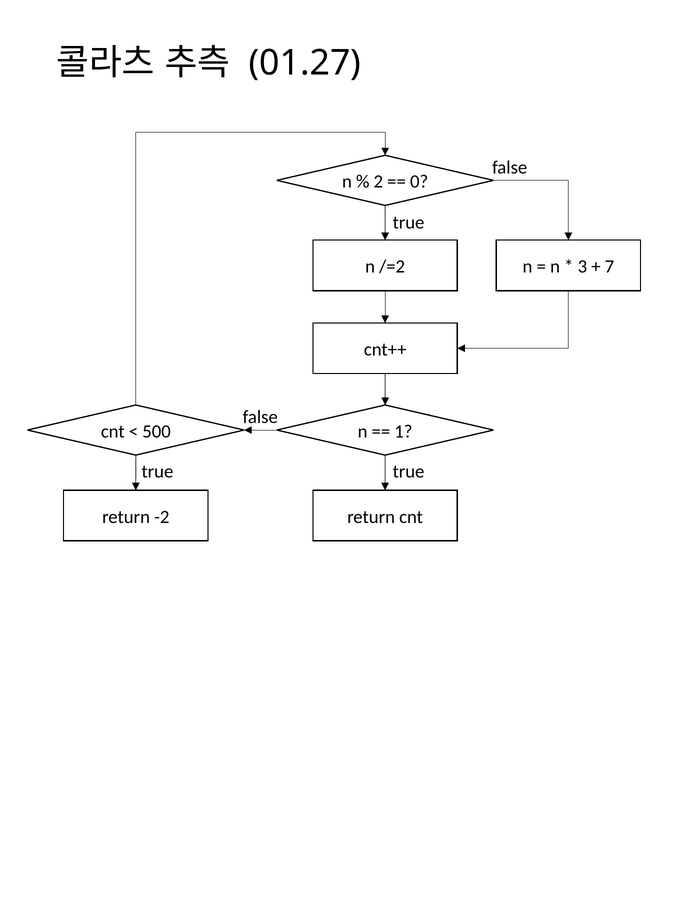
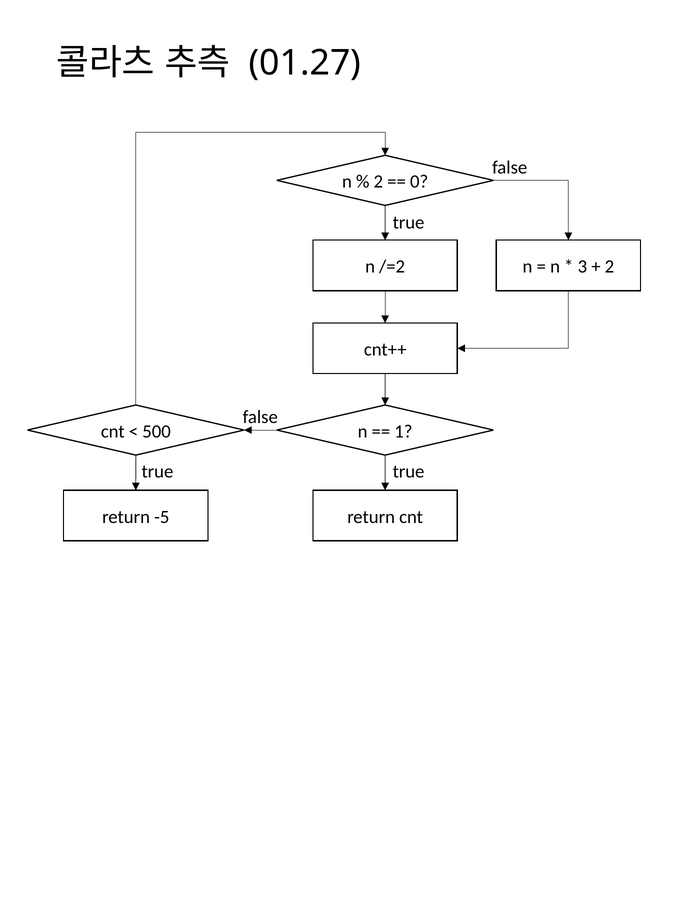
7 at (609, 267): 7 -> 2
-2: -2 -> -5
